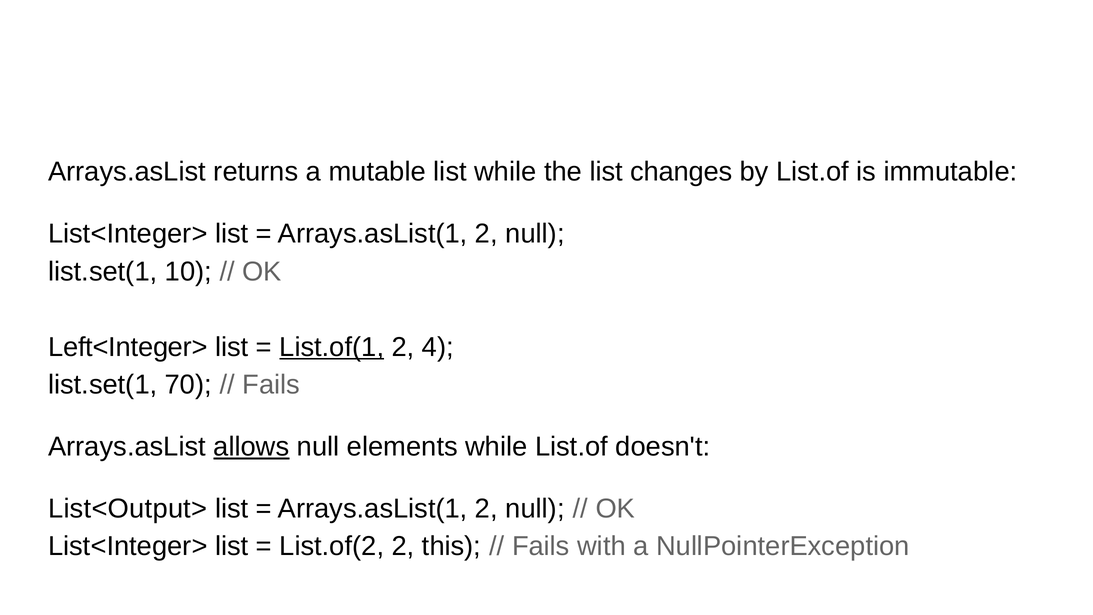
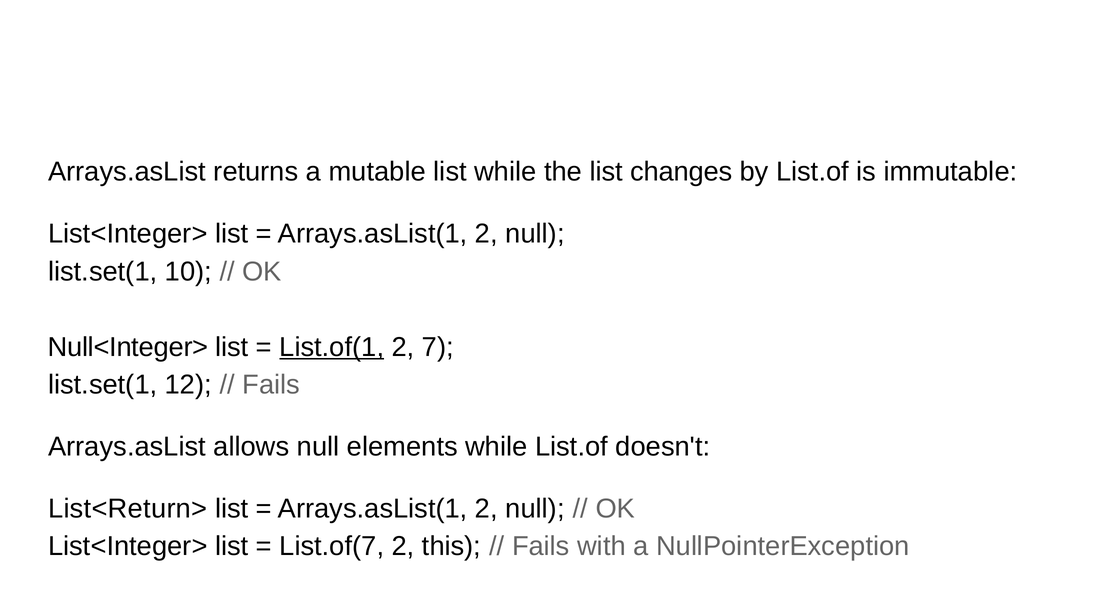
Left<Integer>: Left<Integer> -> Null<Integer>
4: 4 -> 7
70: 70 -> 12
allows underline: present -> none
List<Output>: List<Output> -> List<Return>
List.of(2: List.of(2 -> List.of(7
